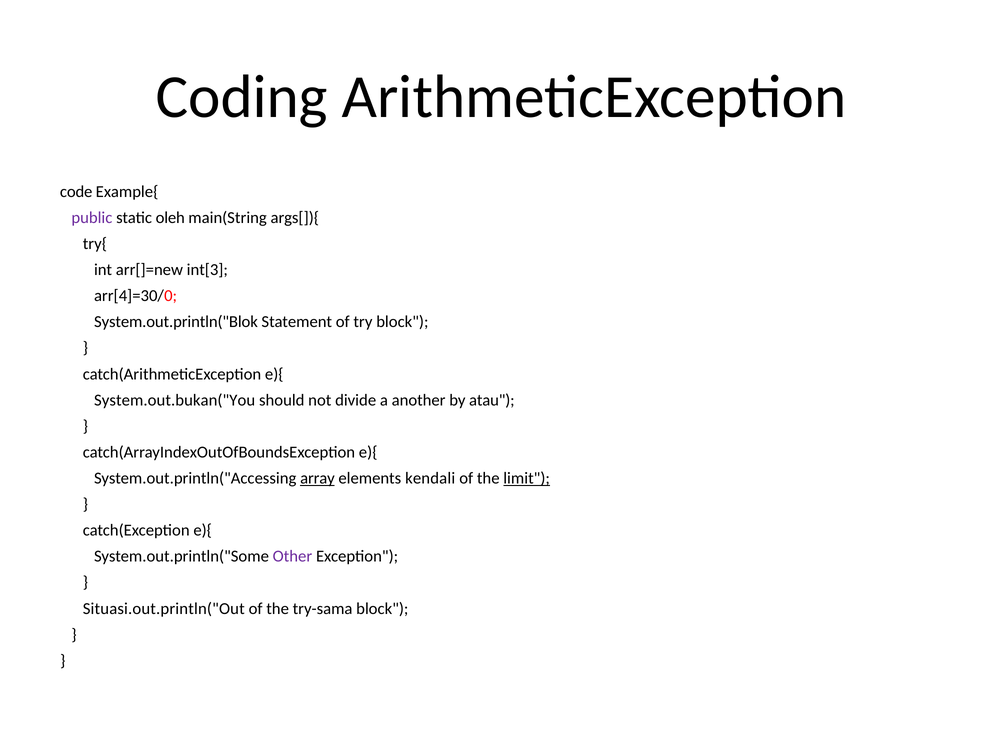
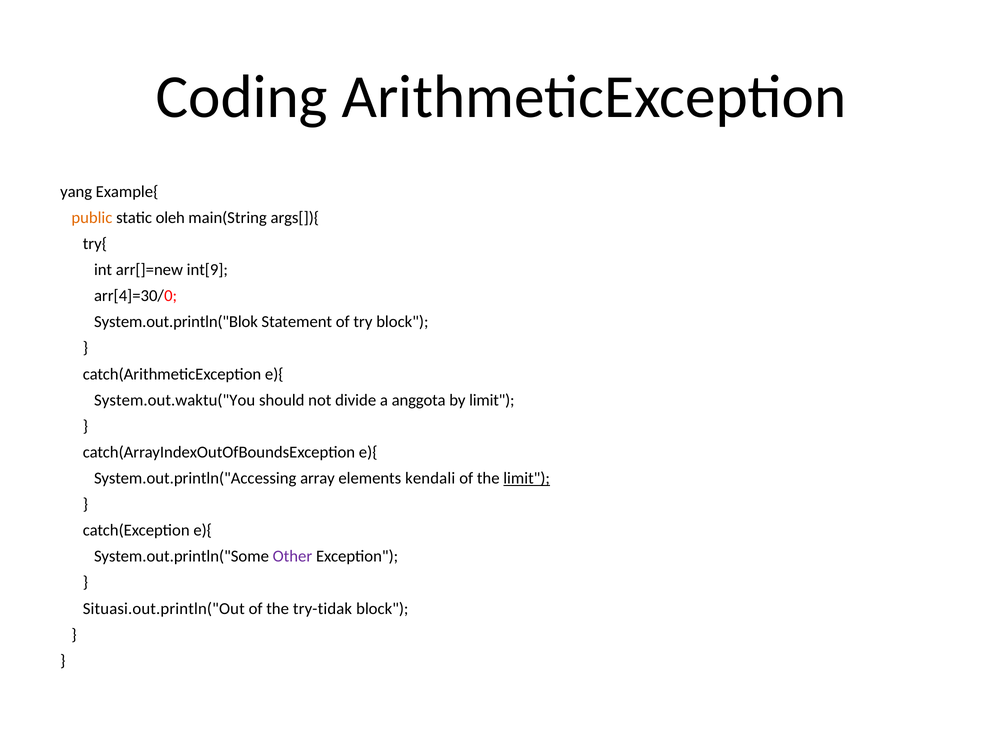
code: code -> yang
public colour: purple -> orange
int[3: int[3 -> int[9
System.out.bukan("You: System.out.bukan("You -> System.out.waktu("You
another: another -> anggota
by atau: atau -> limit
array underline: present -> none
try-sama: try-sama -> try-tidak
